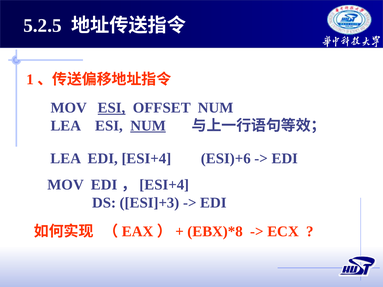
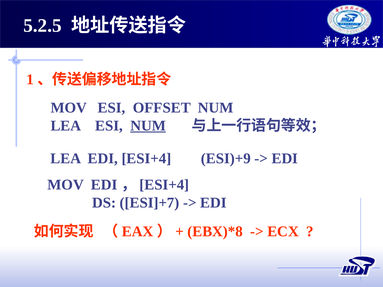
ESI at (112, 108) underline: present -> none
ESI)+6: ESI)+6 -> ESI)+9
ESI]+3: ESI]+3 -> ESI]+7
